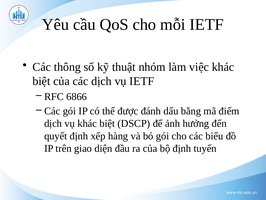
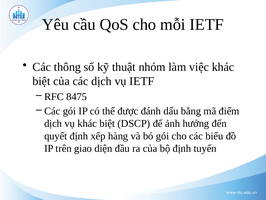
6866: 6866 -> 8475
